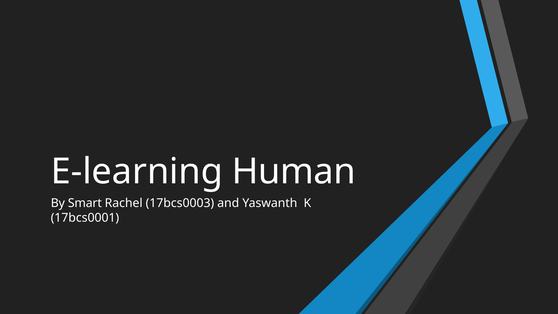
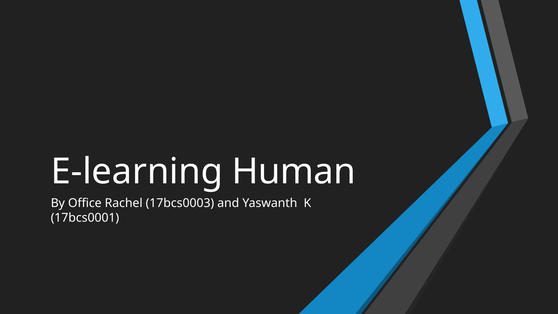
Smart: Smart -> Office
